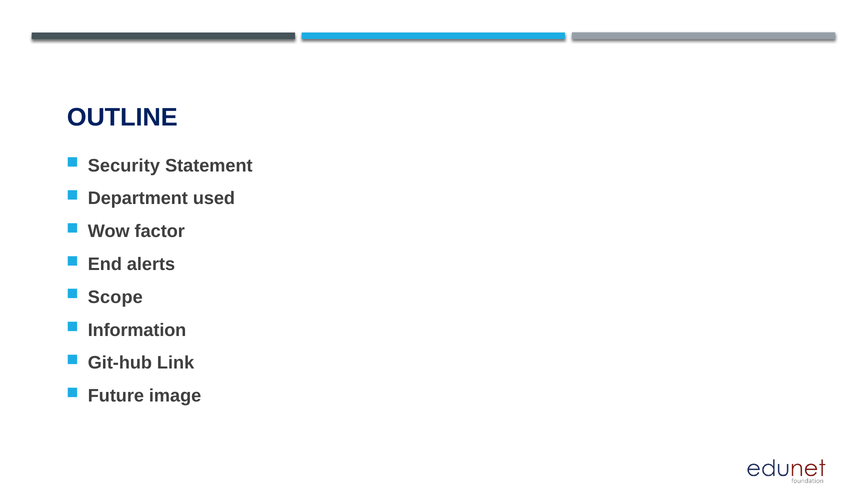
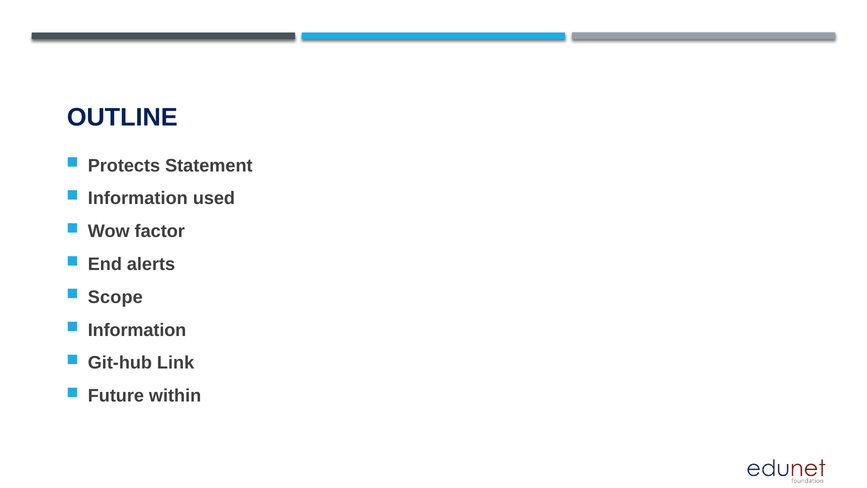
Security: Security -> Protects
Department at (138, 198): Department -> Information
image: image -> within
